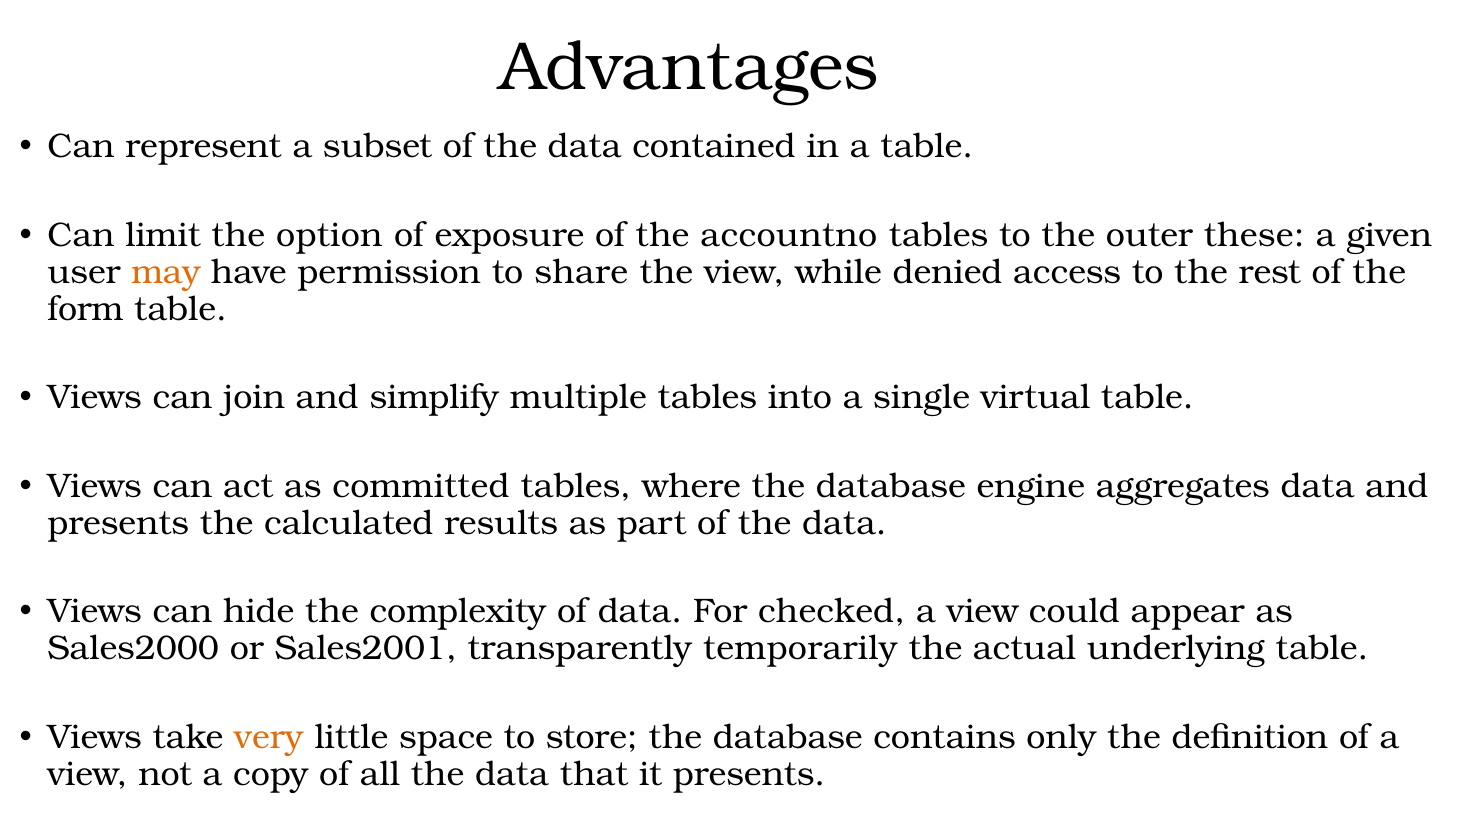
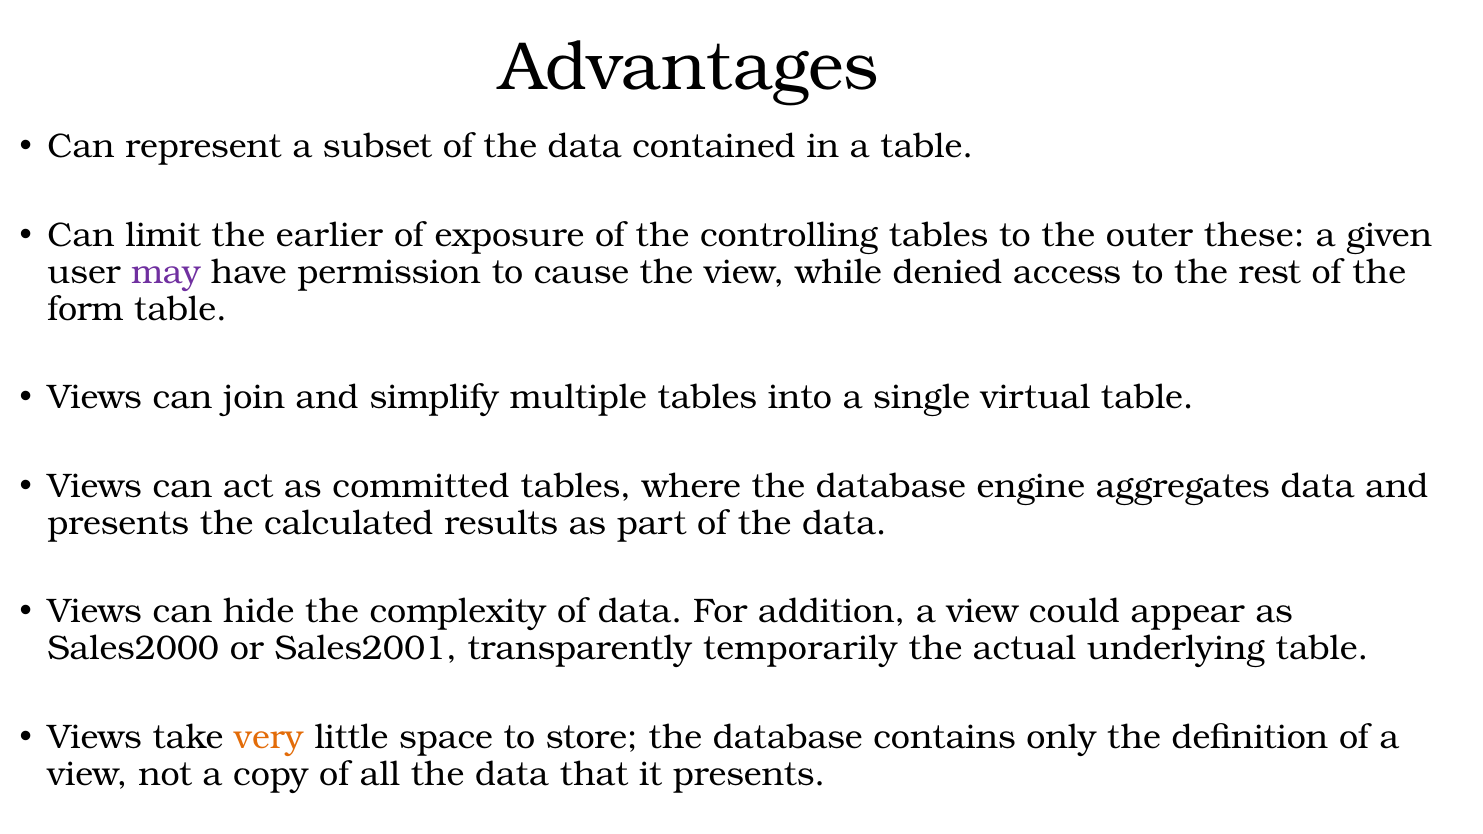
option: option -> earlier
accountno: accountno -> controlling
may colour: orange -> purple
share: share -> cause
checked: checked -> addition
